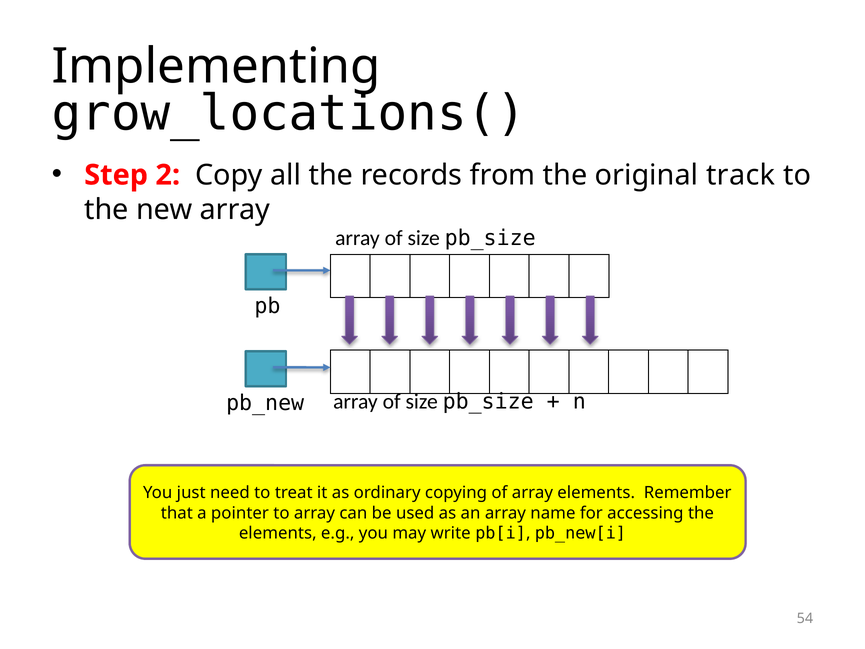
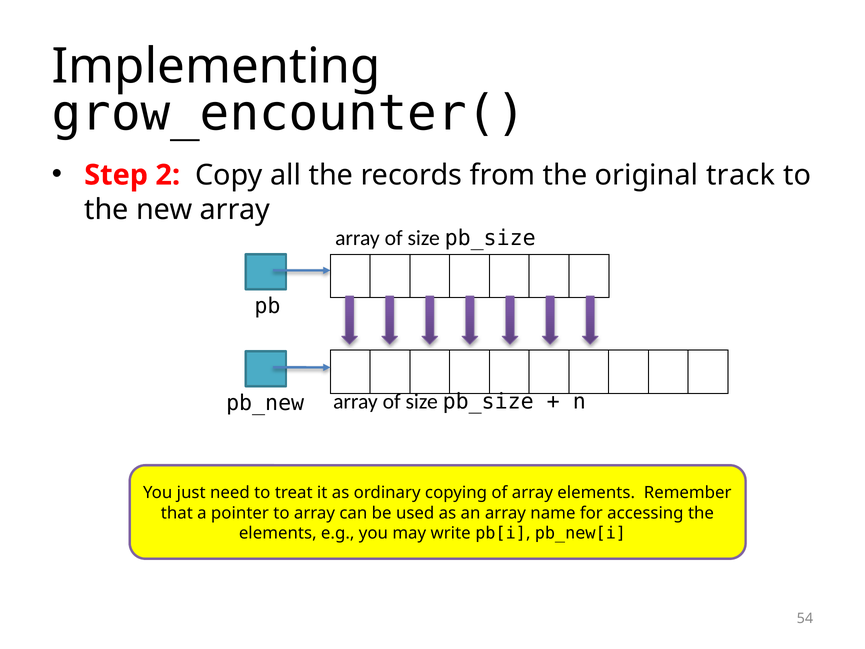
grow_locations(: grow_locations( -> grow_encounter(
